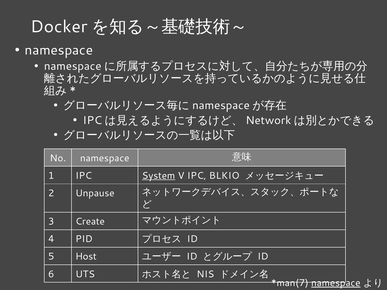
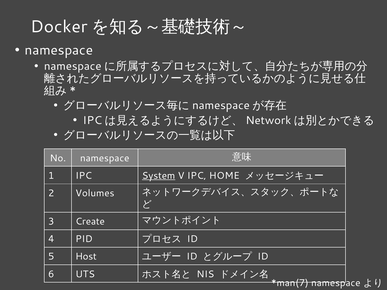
BLKIO: BLKIO -> HOME
Unpause: Unpause -> Volumes
namespace at (336, 283) underline: present -> none
